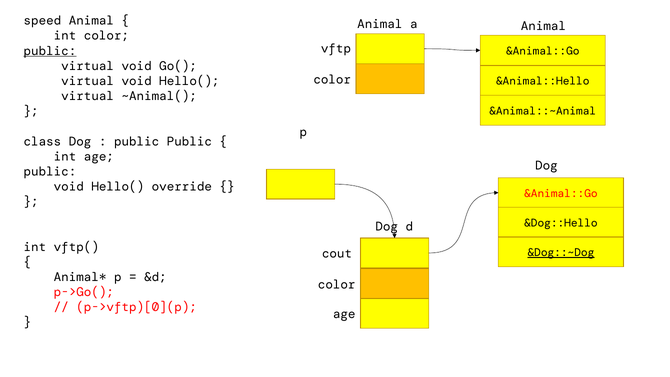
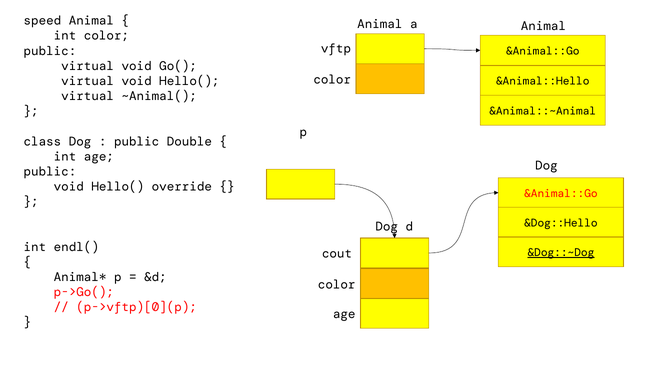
public at (50, 51) underline: present -> none
public Public: Public -> Double
vftp(: vftp( -> endl(
